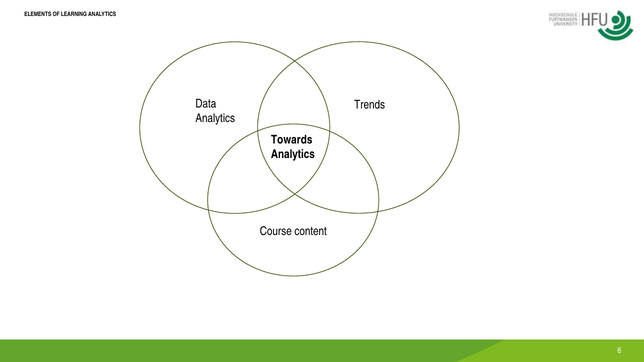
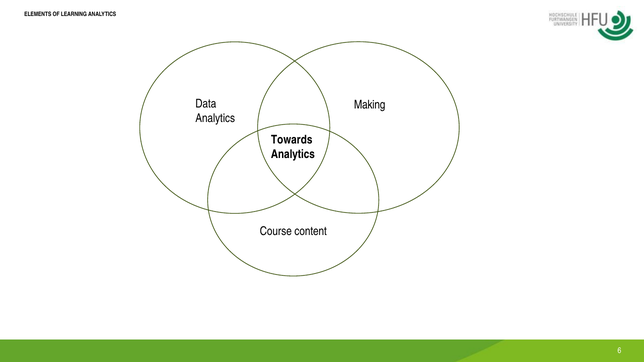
Trends: Trends -> Making
